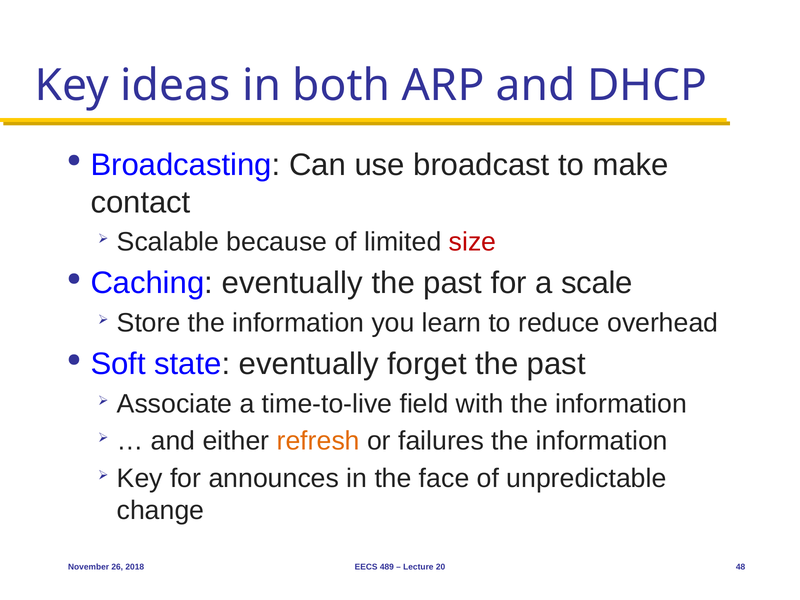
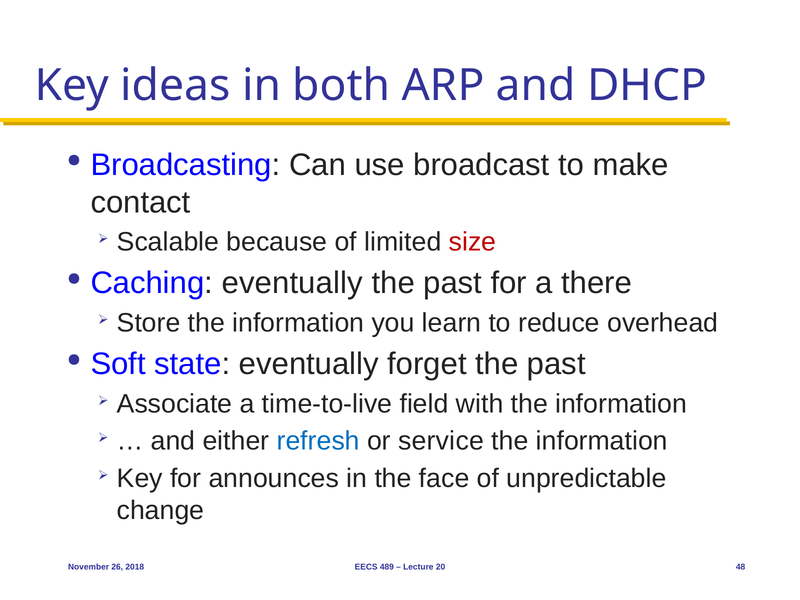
scale: scale -> there
refresh colour: orange -> blue
failures: failures -> service
